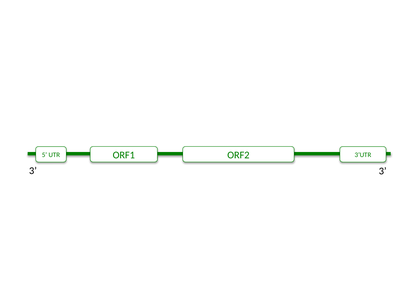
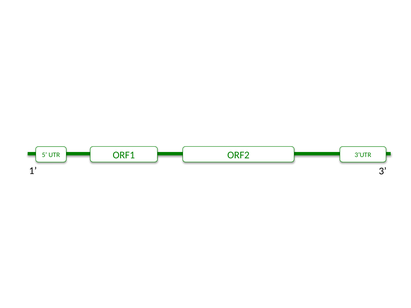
3 at (33, 171): 3 -> 1
